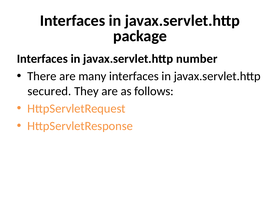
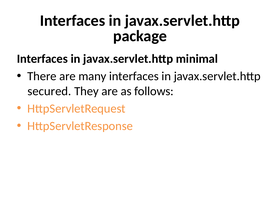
number: number -> minimal
